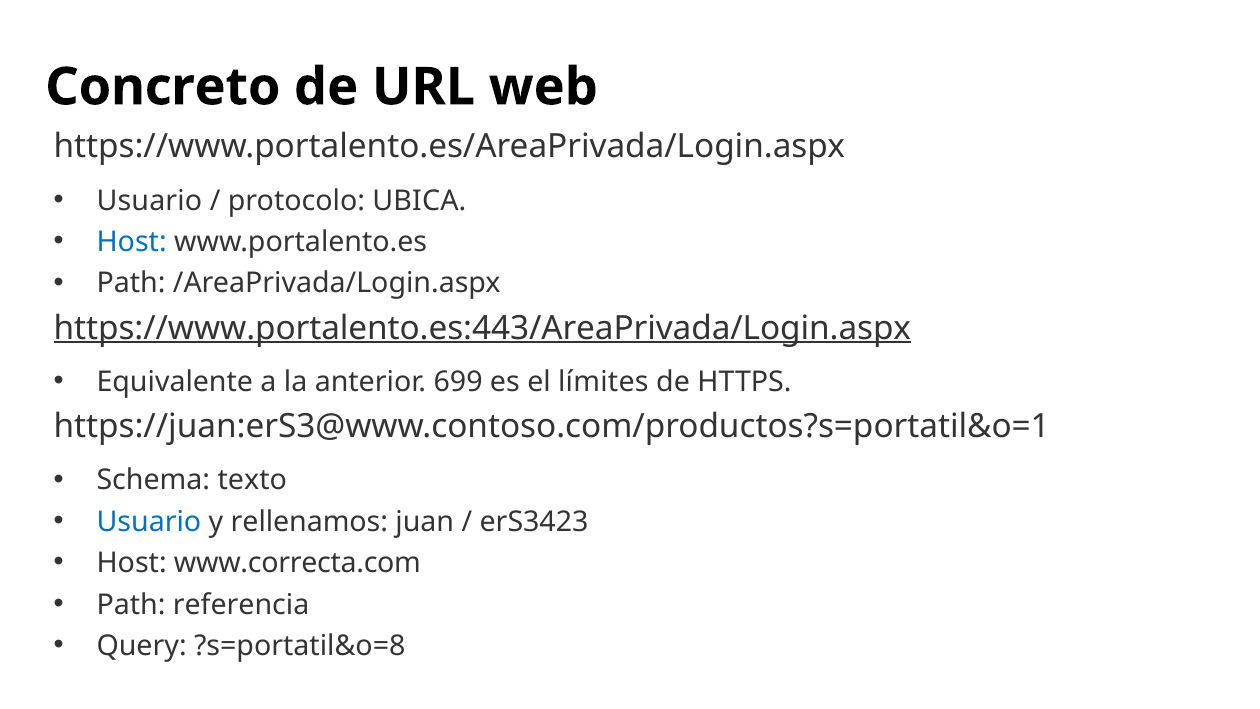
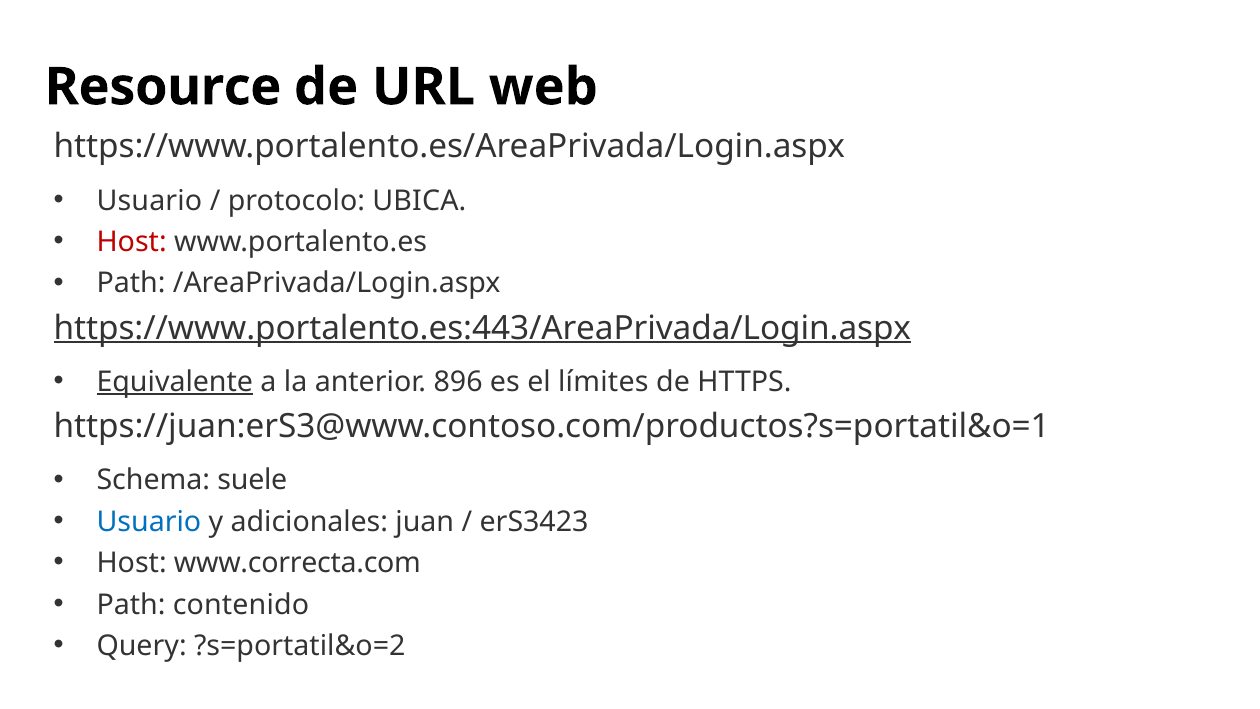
Concreto: Concreto -> Resource
Host at (132, 242) colour: blue -> red
Equivalente underline: none -> present
699: 699 -> 896
texto: texto -> suele
rellenamos: rellenamos -> adicionales
referencia: referencia -> contenido
?s=portatil&o=8: ?s=portatil&o=8 -> ?s=portatil&o=2
